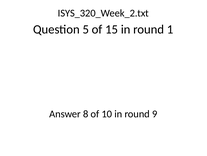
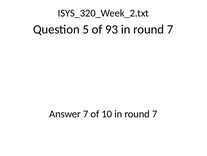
15: 15 -> 93
1 at (170, 29): 1 -> 7
Answer 8: 8 -> 7
10 in round 9: 9 -> 7
